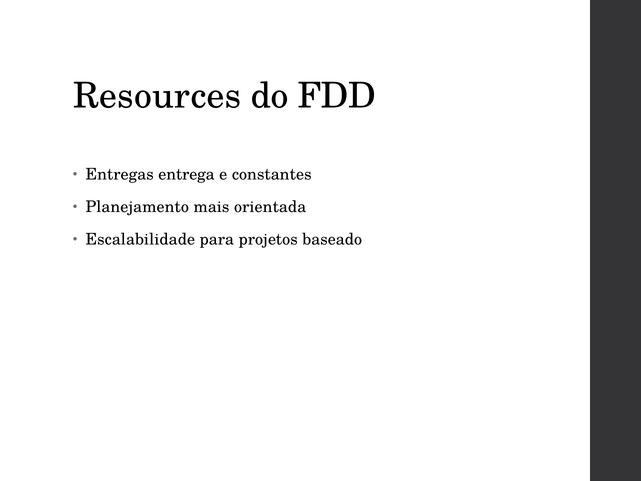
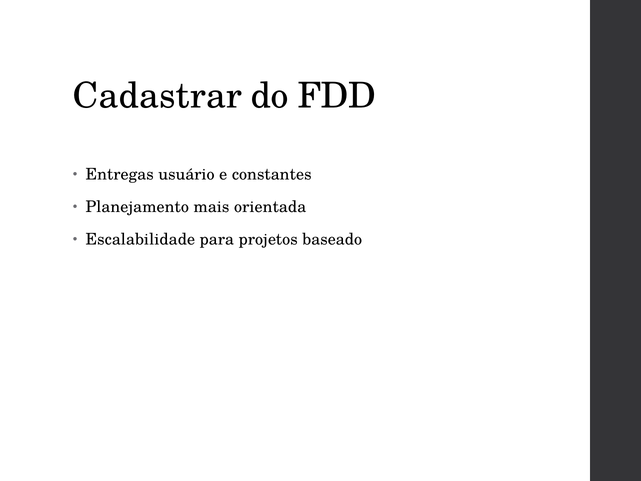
Resources: Resources -> Cadastrar
entrega: entrega -> usuário
